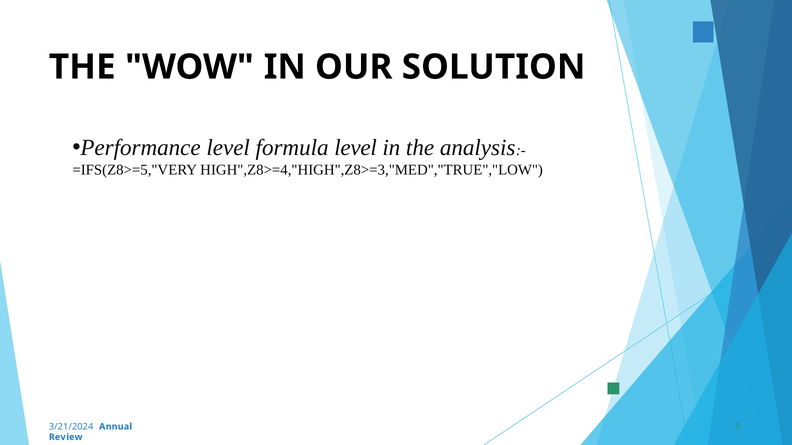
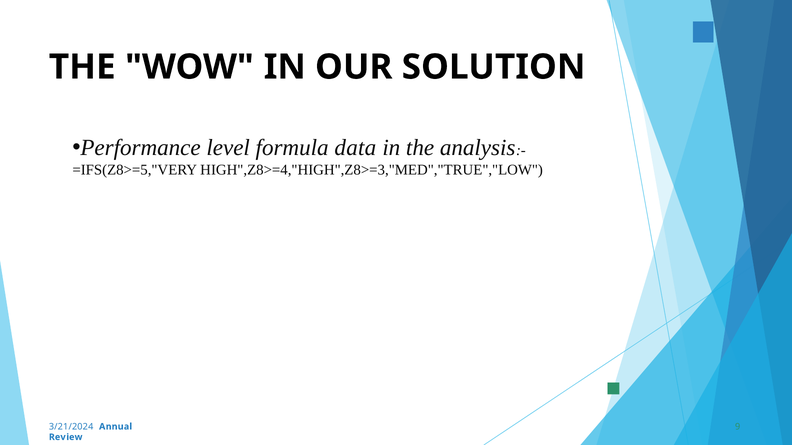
formula level: level -> data
